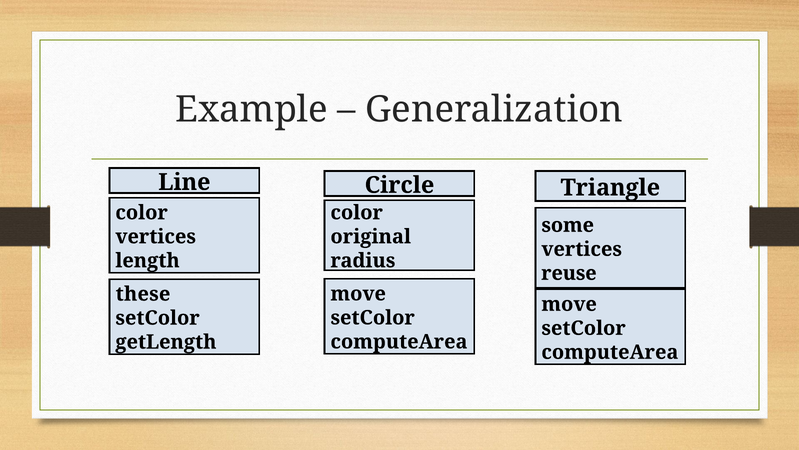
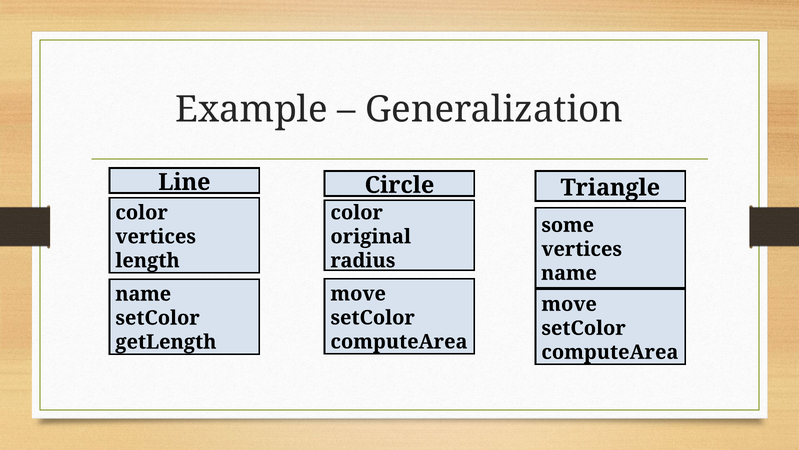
reuse at (569, 273): reuse -> name
these at (143, 294): these -> name
